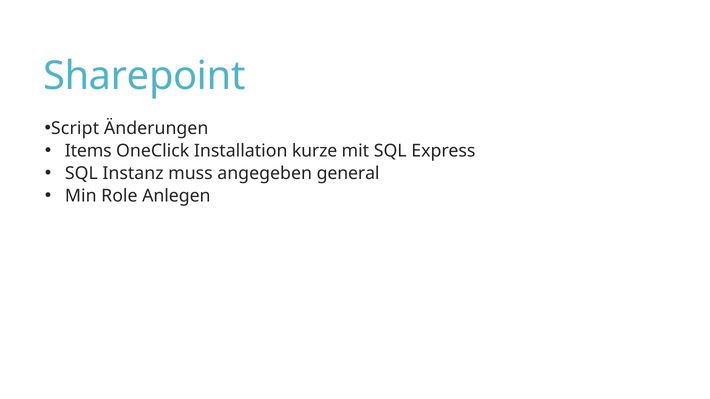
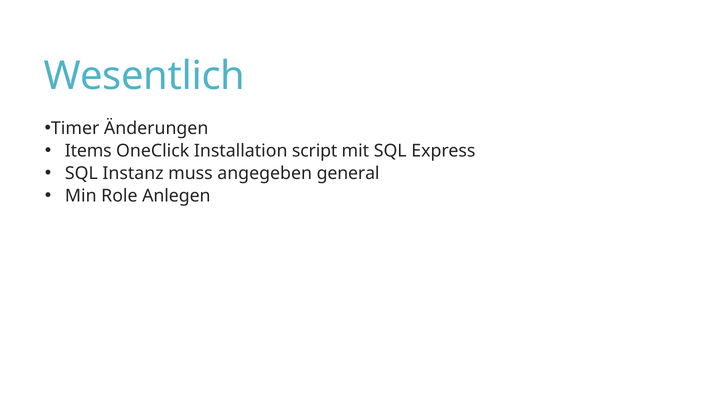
Sharepoint: Sharepoint -> Wesentlich
Script: Script -> Timer
kurze: kurze -> script
